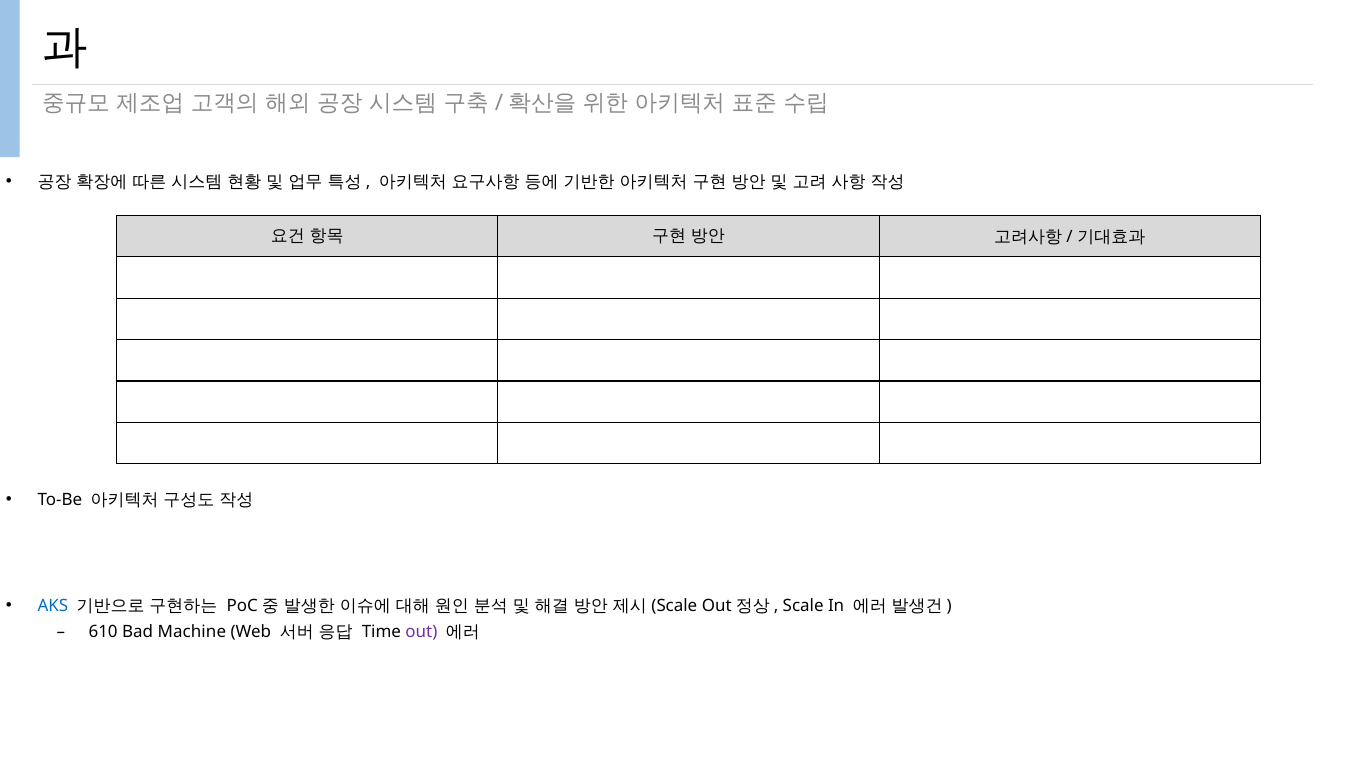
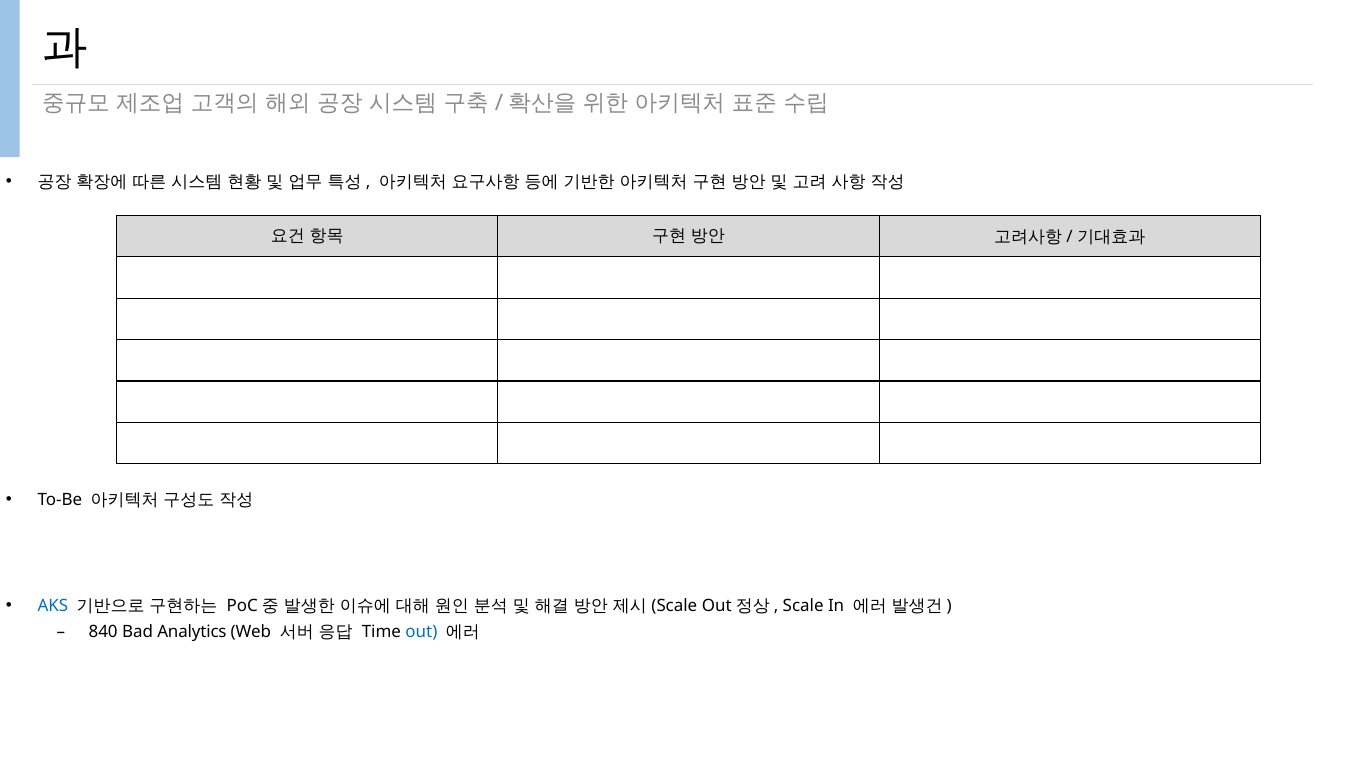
610: 610 -> 840
Machine: Machine -> Analytics
out colour: purple -> blue
